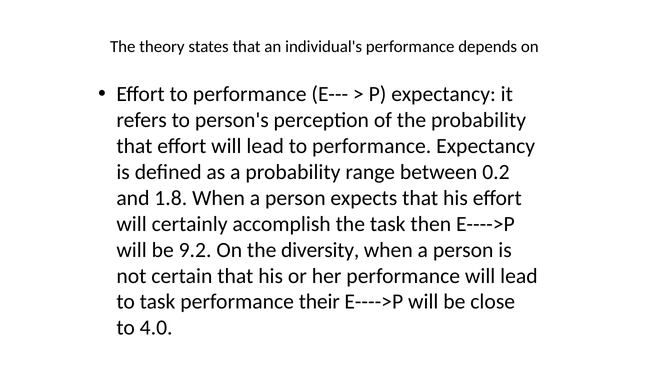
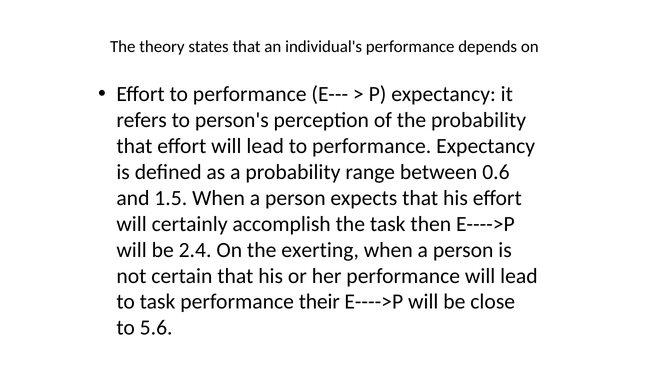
0.2: 0.2 -> 0.6
1.8: 1.8 -> 1.5
9.2: 9.2 -> 2.4
diversity: diversity -> exerting
4.0: 4.0 -> 5.6
